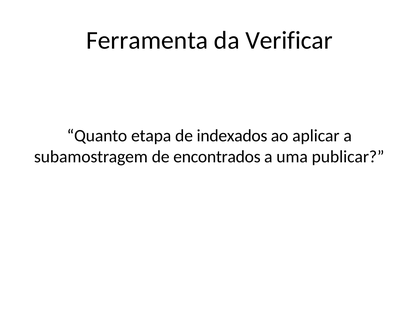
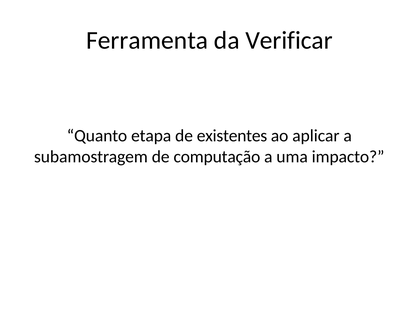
indexados: indexados -> existentes
encontrados: encontrados -> computação
publicar: publicar -> impacto
